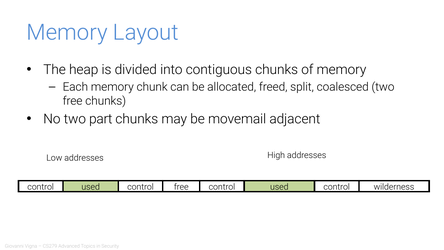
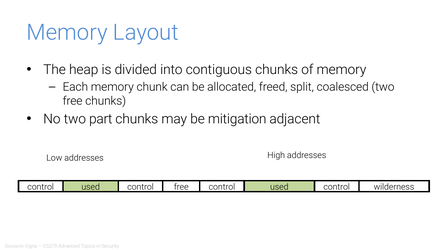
movemail: movemail -> mitigation
